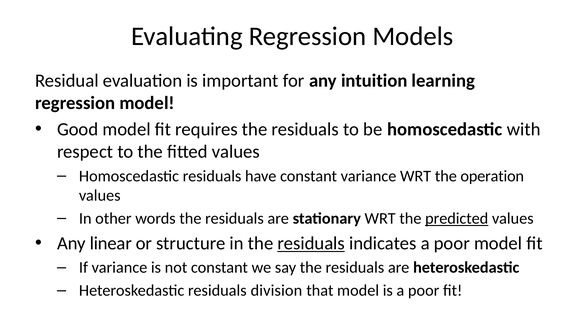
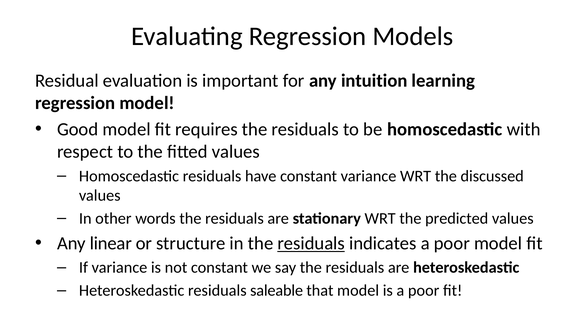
operation: operation -> discussed
predicted underline: present -> none
division: division -> saleable
